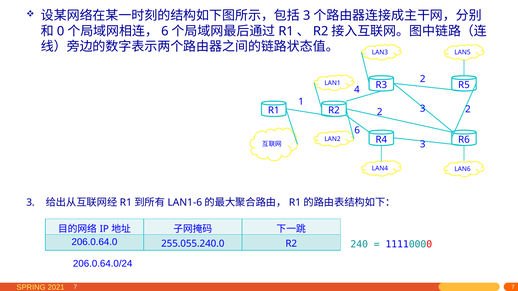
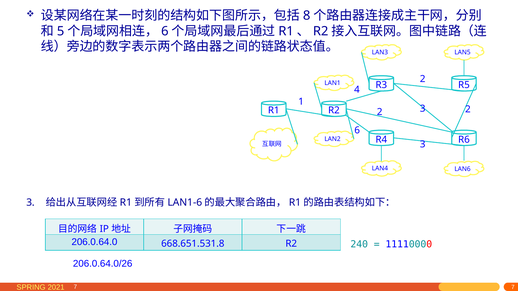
3 at (307, 16): 3 -> 8
0: 0 -> 5
255.055.240.0: 255.055.240.0 -> 668.651.531.8
206.0.64.0/24: 206.0.64.0/24 -> 206.0.64.0/26
